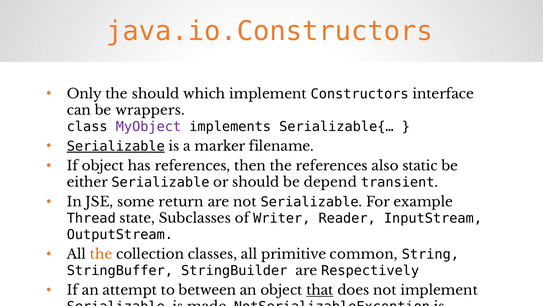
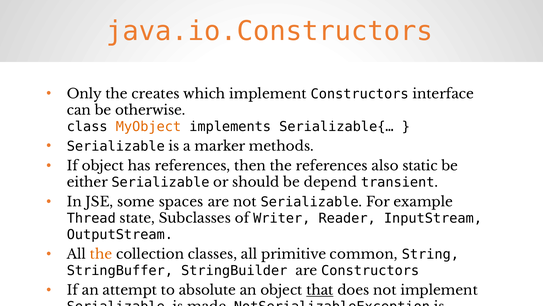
the should: should -> creates
wrappers: wrappers -> otherwise
MyObject colour: purple -> orange
Serializable at (116, 146) underline: present -> none
filename: filename -> methods
return: return -> spaces
are Respectively: Respectively -> Constructors
between: between -> absolute
